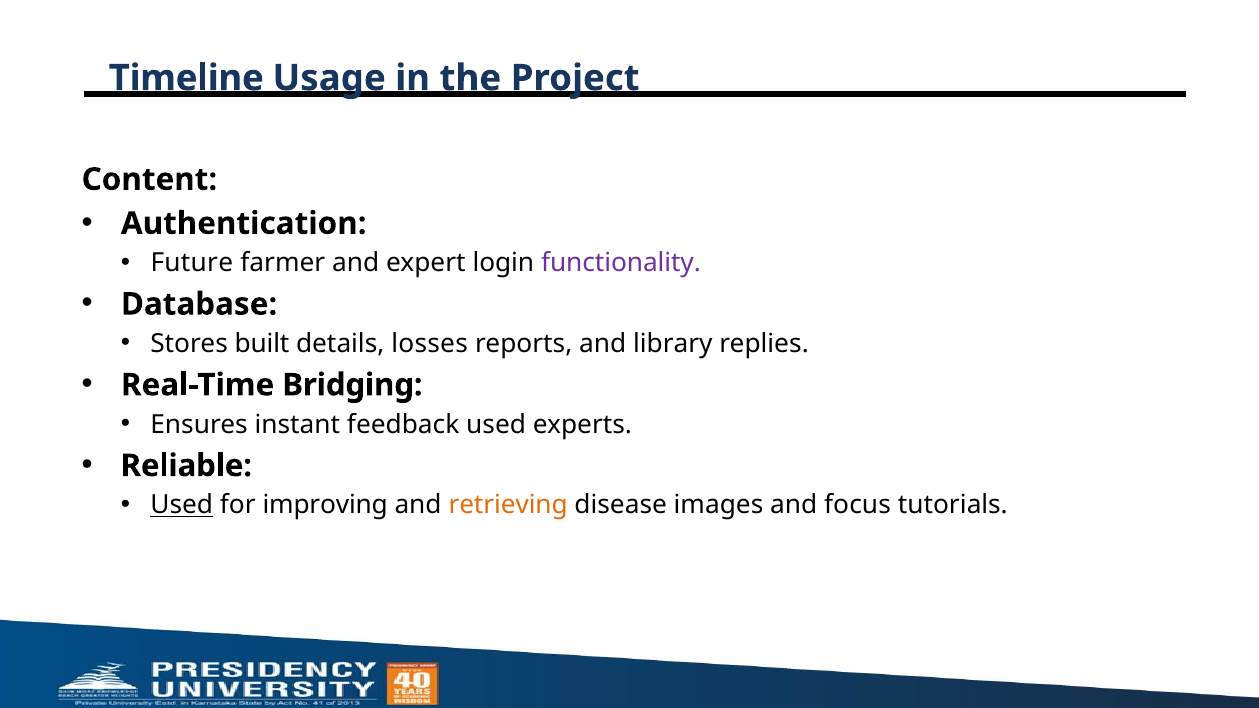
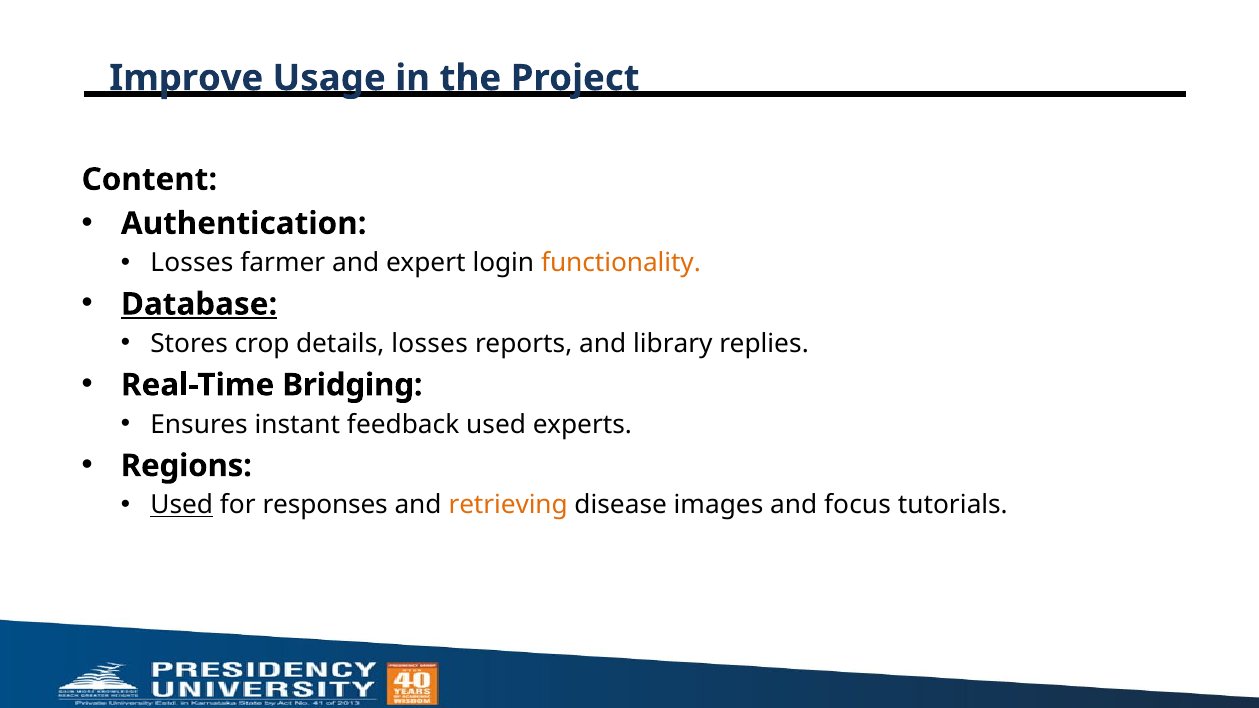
Timeline: Timeline -> Improve
Future at (192, 263): Future -> Losses
functionality colour: purple -> orange
Database underline: none -> present
built: built -> crop
Reliable: Reliable -> Regions
improving: improving -> responses
